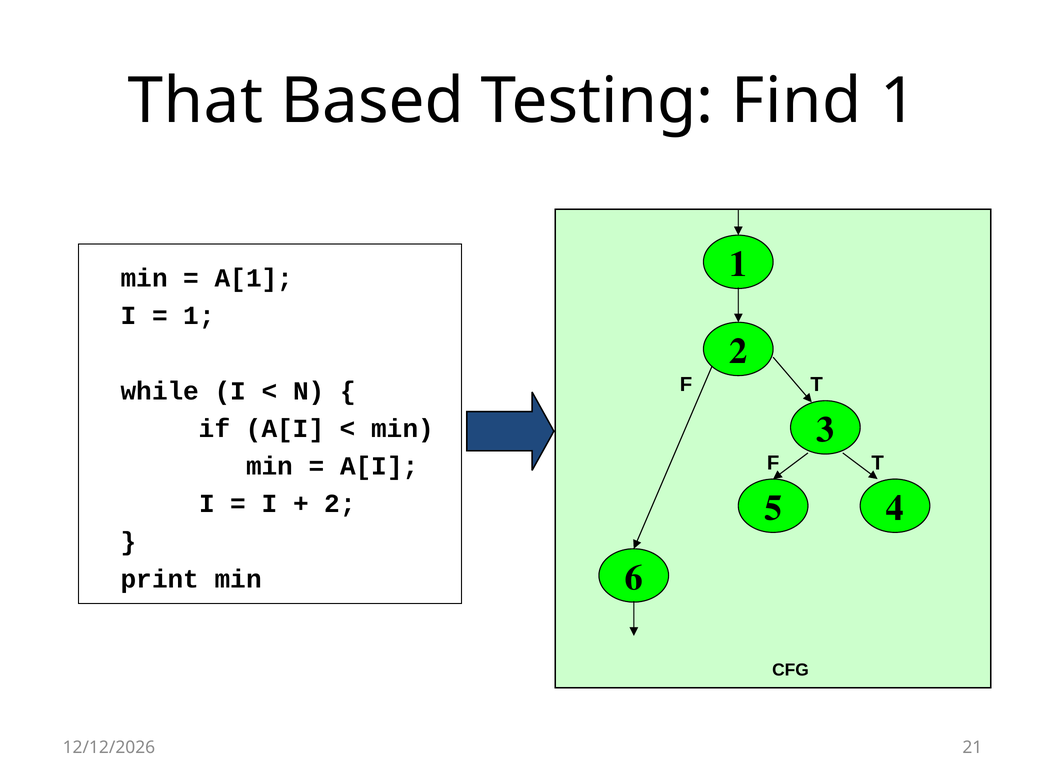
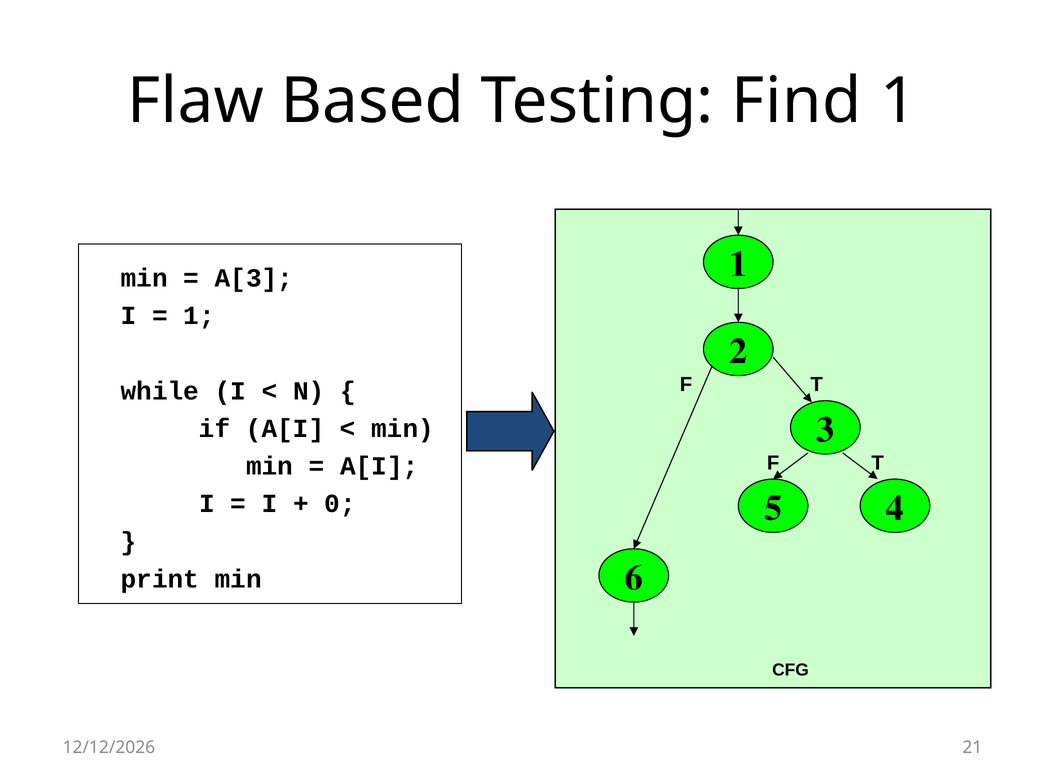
That: That -> Flaw
A[1: A[1 -> A[3
2 at (340, 504): 2 -> 0
